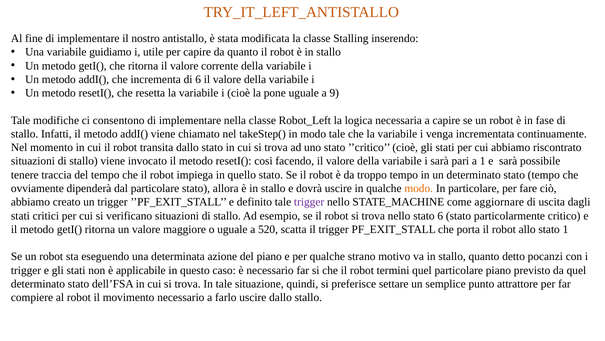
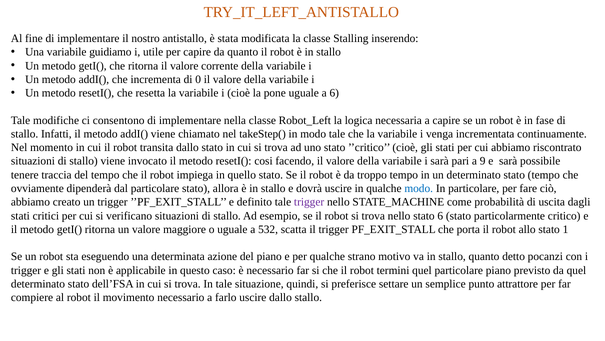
di 6: 6 -> 0
a 9: 9 -> 6
a 1: 1 -> 9
modo at (419, 188) colour: orange -> blue
aggiornare: aggiornare -> probabilità
520: 520 -> 532
